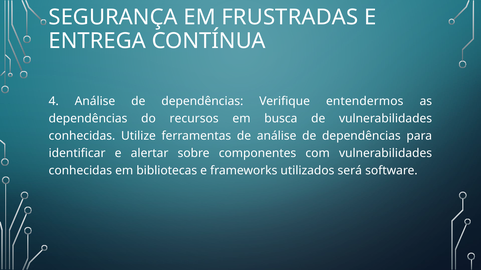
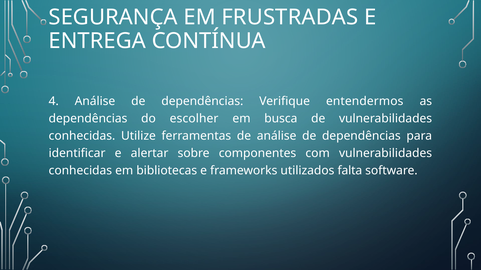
recursos: recursos -> escolher
será: será -> falta
